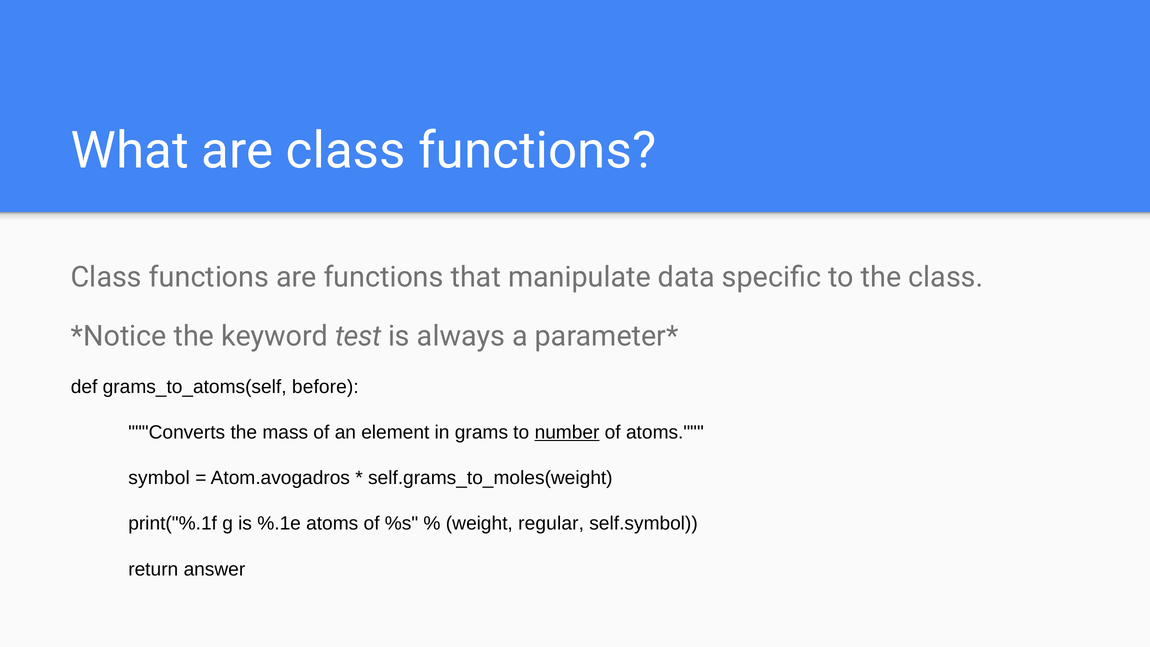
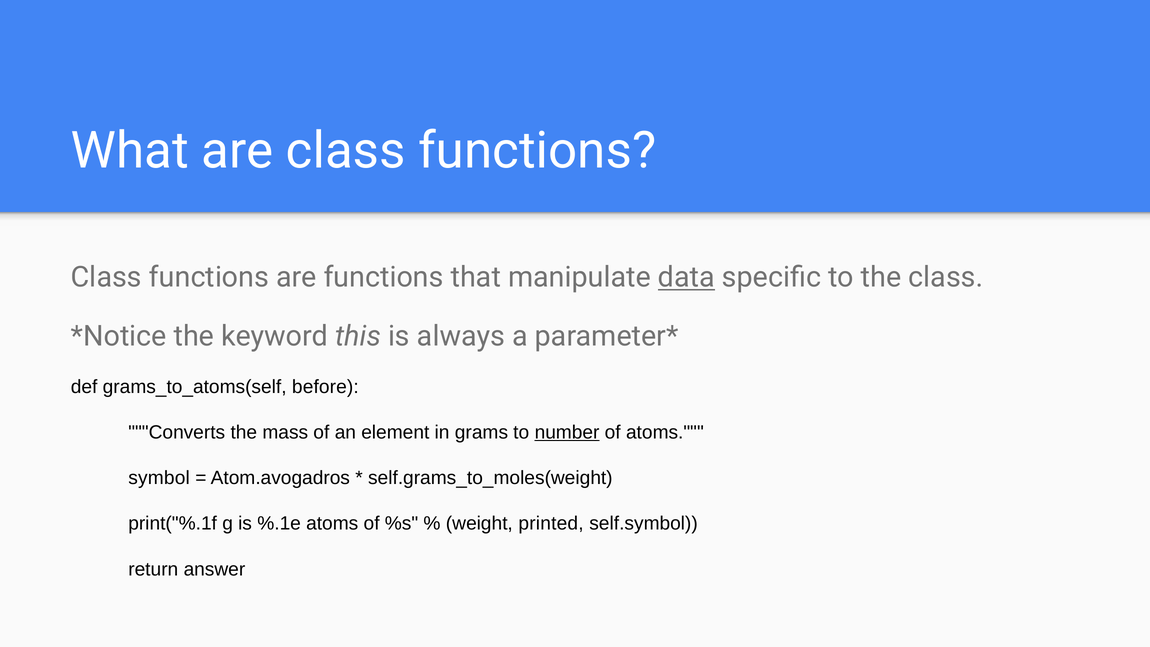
data underline: none -> present
test: test -> this
regular: regular -> printed
